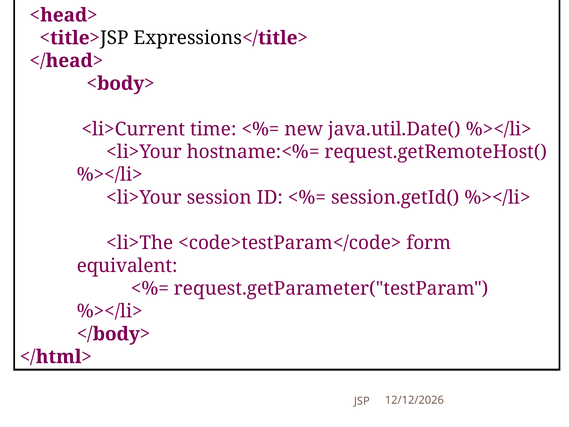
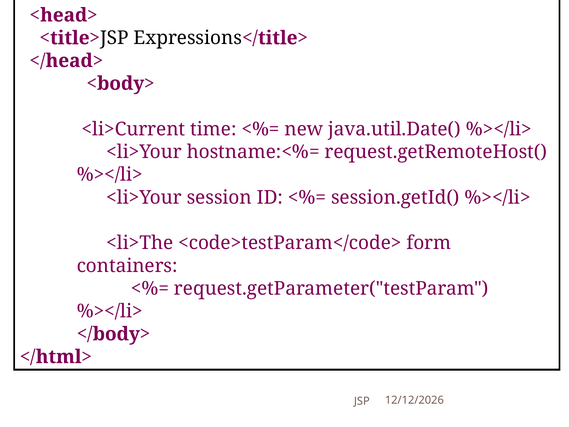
equivalent: equivalent -> containers
